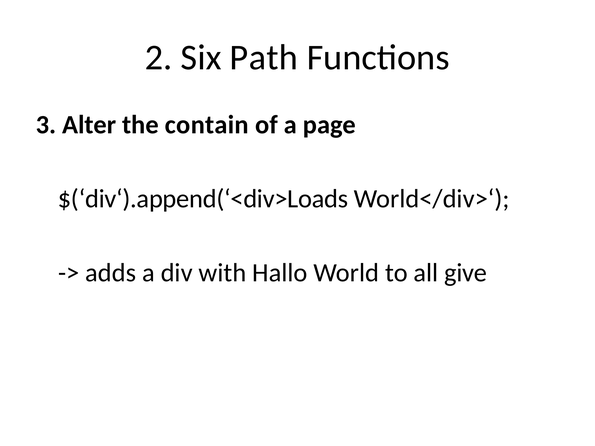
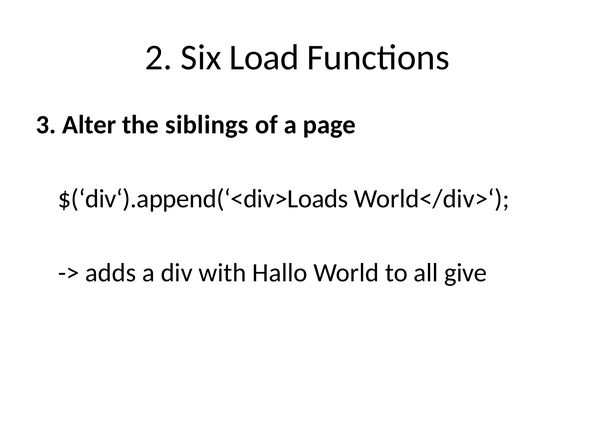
Path: Path -> Load
contain: contain -> siblings
